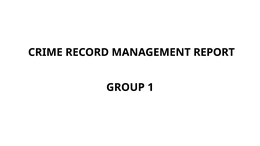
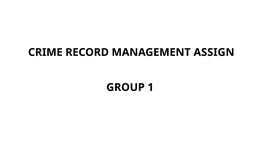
REPORT: REPORT -> ASSIGN
